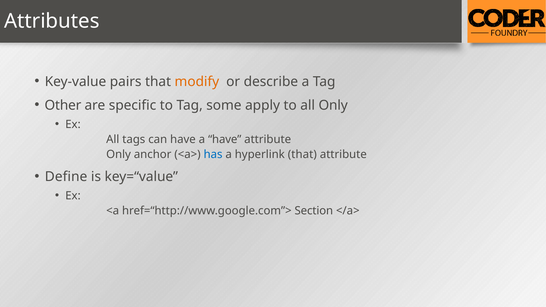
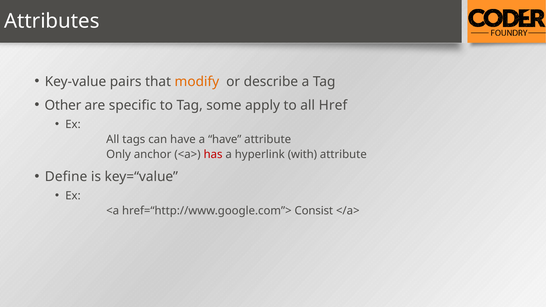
all Only: Only -> Href
has colour: blue -> red
hyperlink that: that -> with
Section: Section -> Consist
